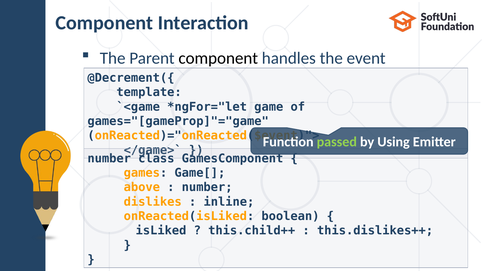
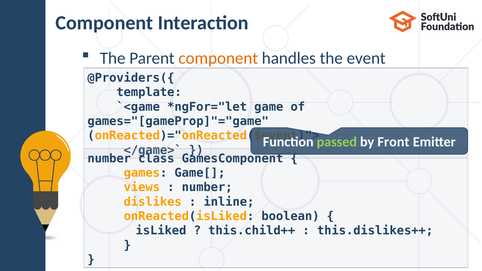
component at (218, 58) colour: black -> orange
@Decrement({: @Decrement({ -> @Providers({
Using: Using -> Front
above: above -> views
